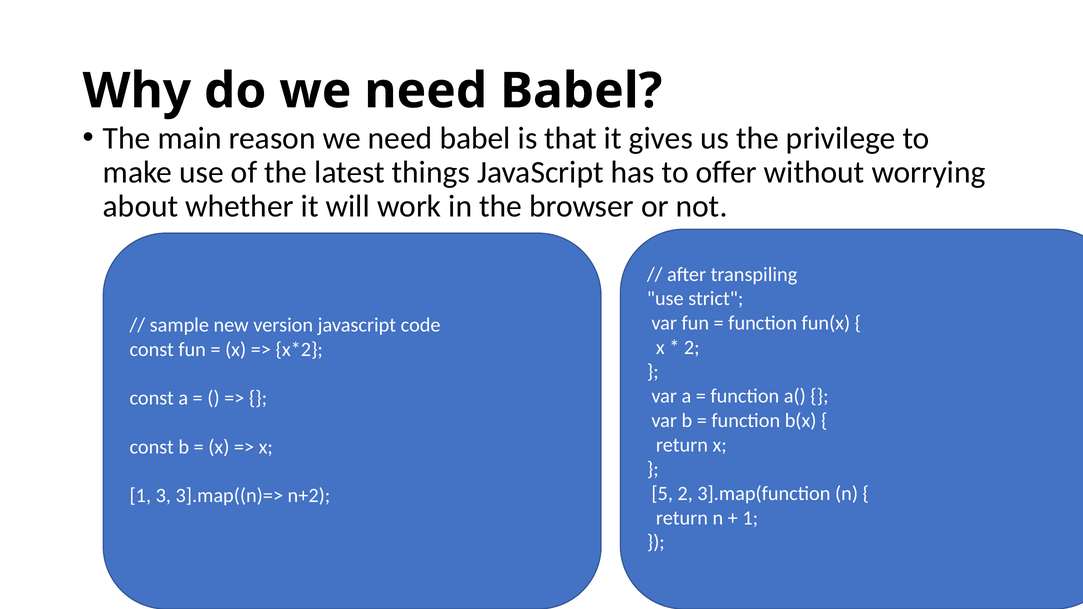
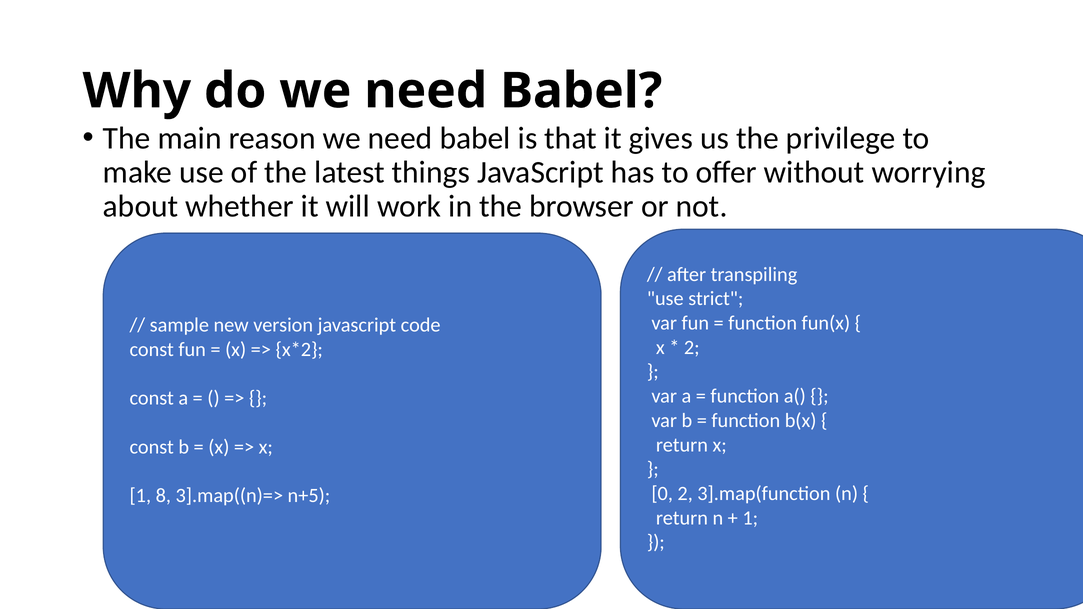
5: 5 -> 0
3: 3 -> 8
n+2: n+2 -> n+5
